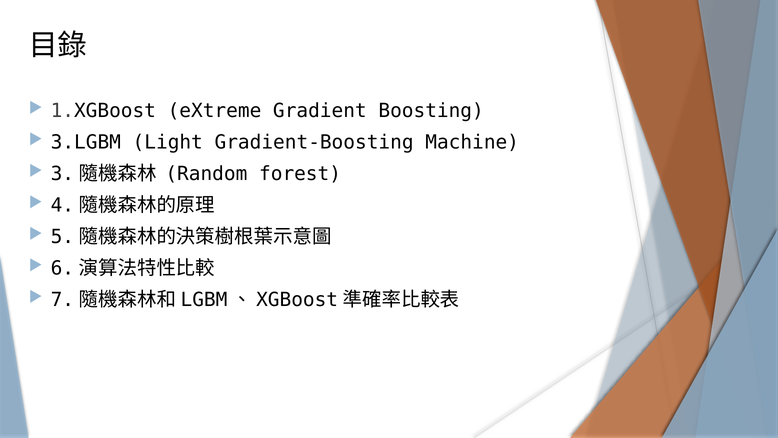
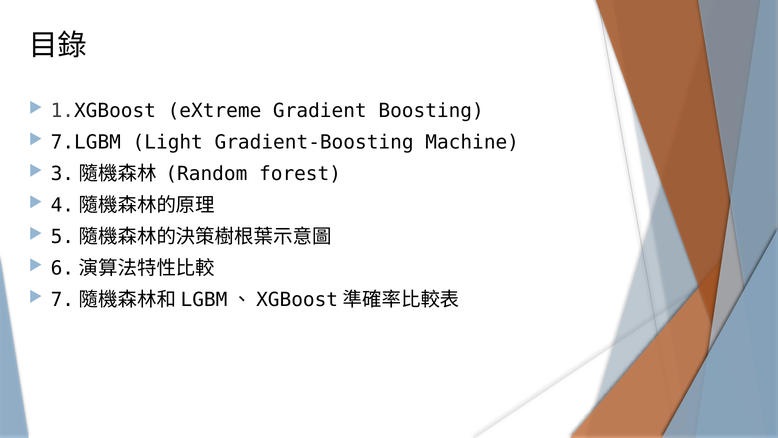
3.LGBM: 3.LGBM -> 7.LGBM
